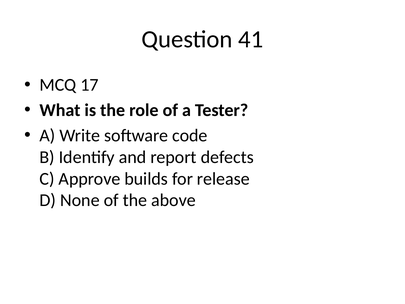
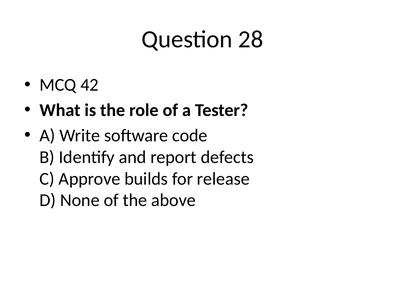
41: 41 -> 28
17: 17 -> 42
